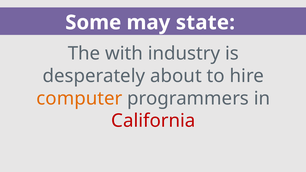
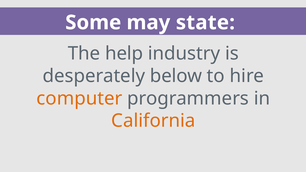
with: with -> help
about: about -> below
California colour: red -> orange
